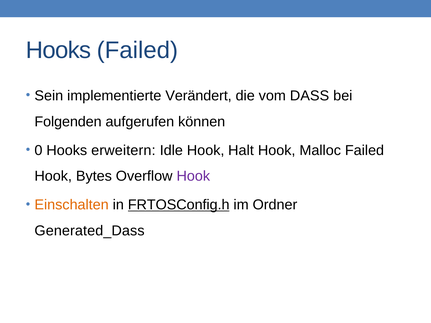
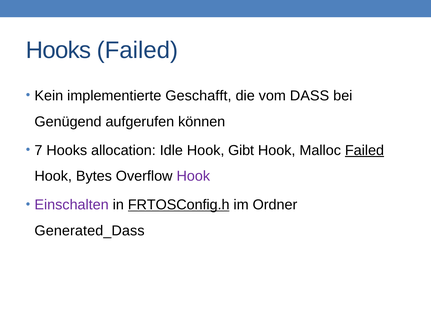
Sein: Sein -> Kein
Verändert: Verändert -> Geschafft
Folgenden: Folgenden -> Genügend
0: 0 -> 7
erweitern: erweitern -> allocation
Halt: Halt -> Gibt
Failed at (365, 150) underline: none -> present
Einschalten colour: orange -> purple
